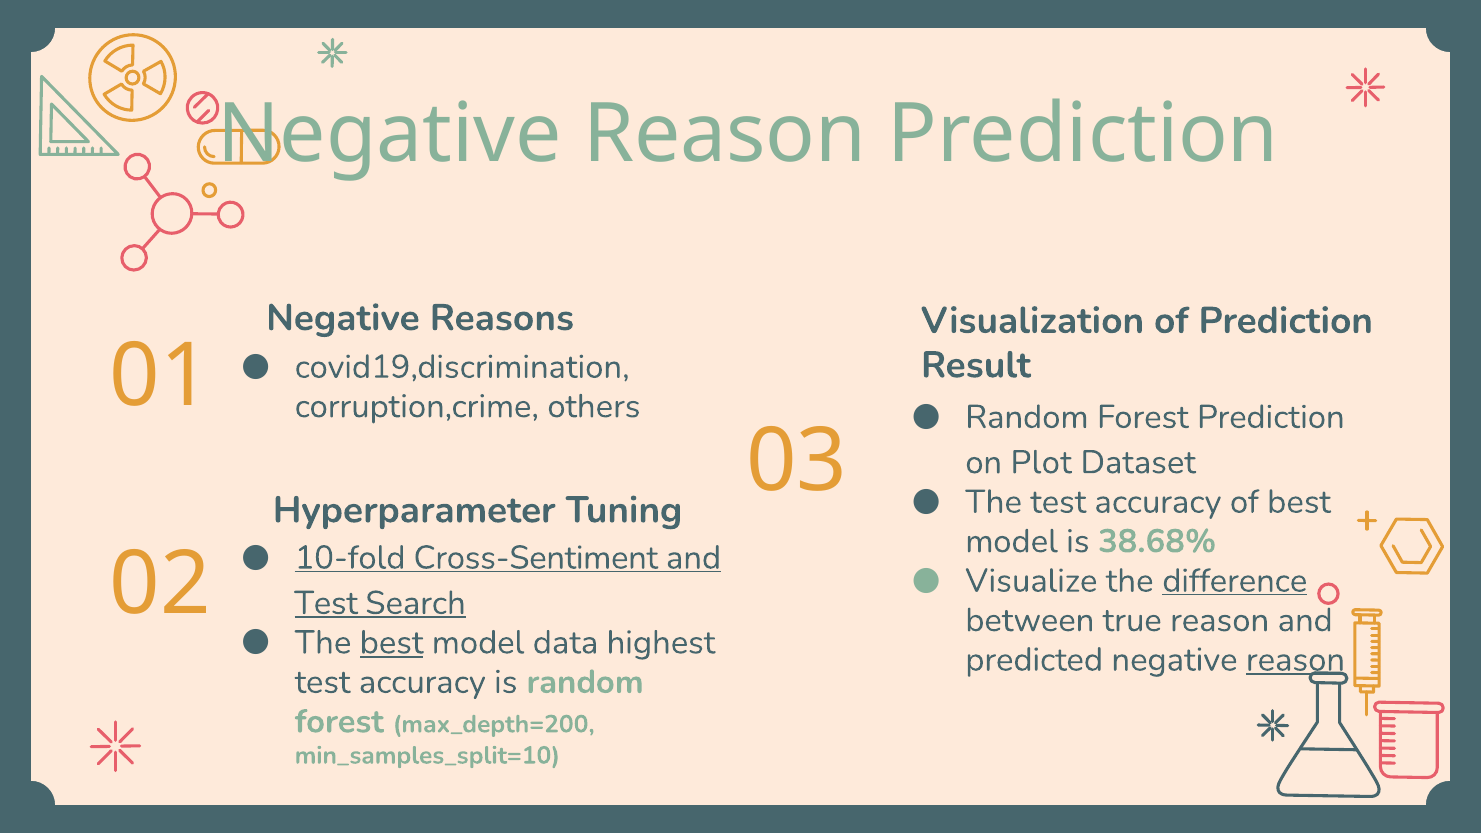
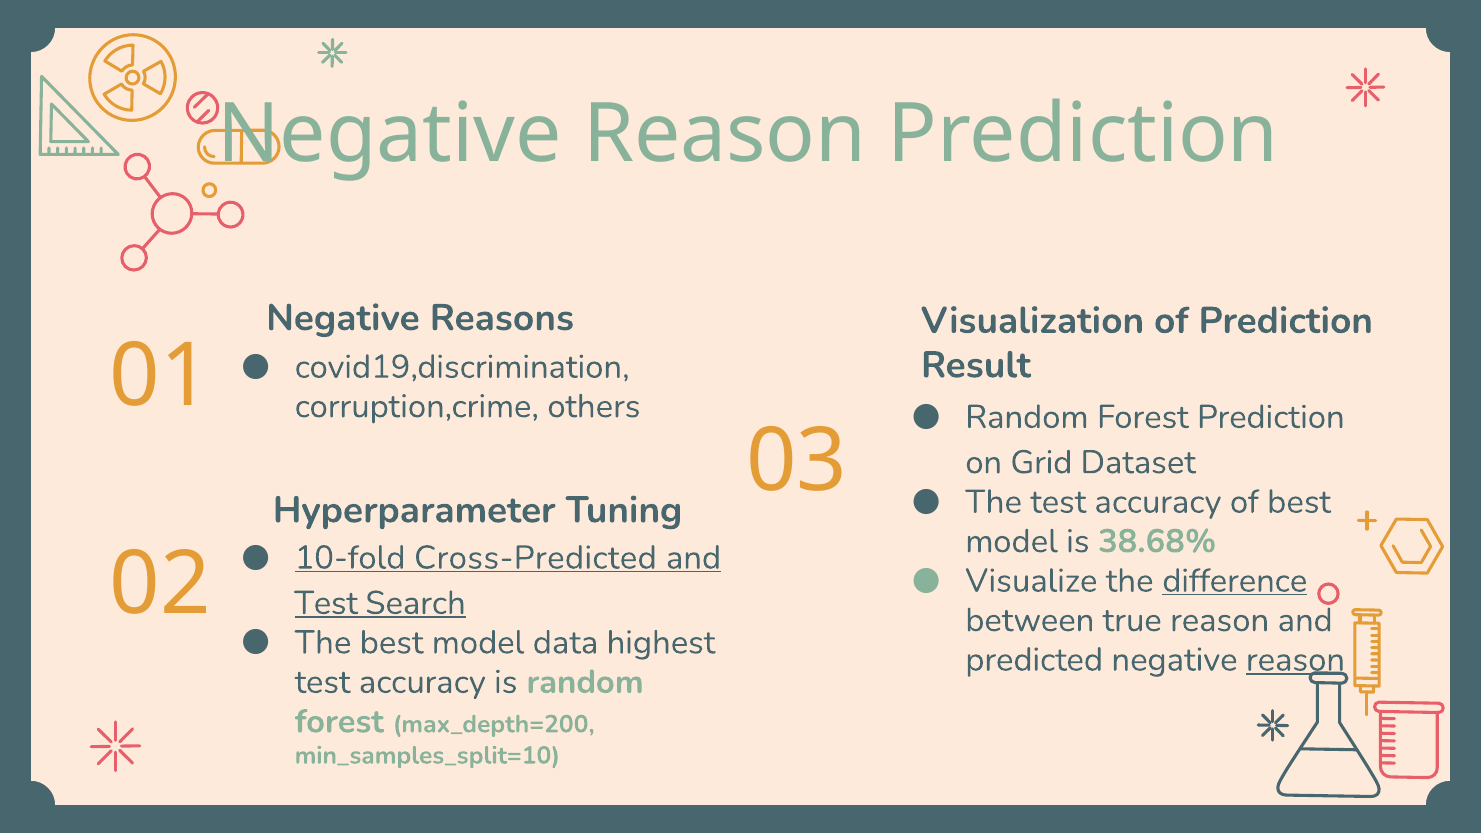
Plot: Plot -> Grid
Cross-Sentiment: Cross-Sentiment -> Cross-Predicted
best at (392, 643) underline: present -> none
